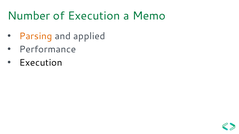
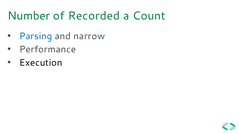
of Execution: Execution -> Recorded
Memo: Memo -> Count
Parsing colour: orange -> blue
applied: applied -> narrow
